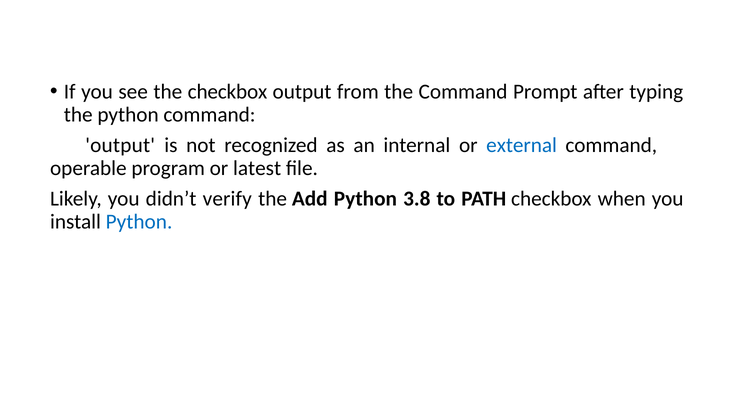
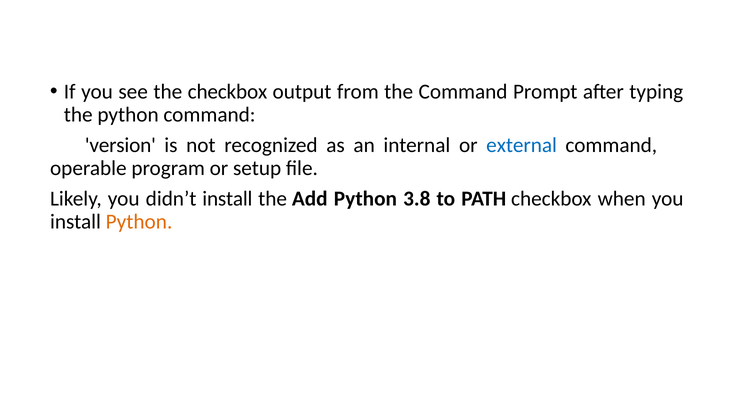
output at (120, 145): output -> version
latest: latest -> setup
didn’t verify: verify -> install
Python at (139, 222) colour: blue -> orange
